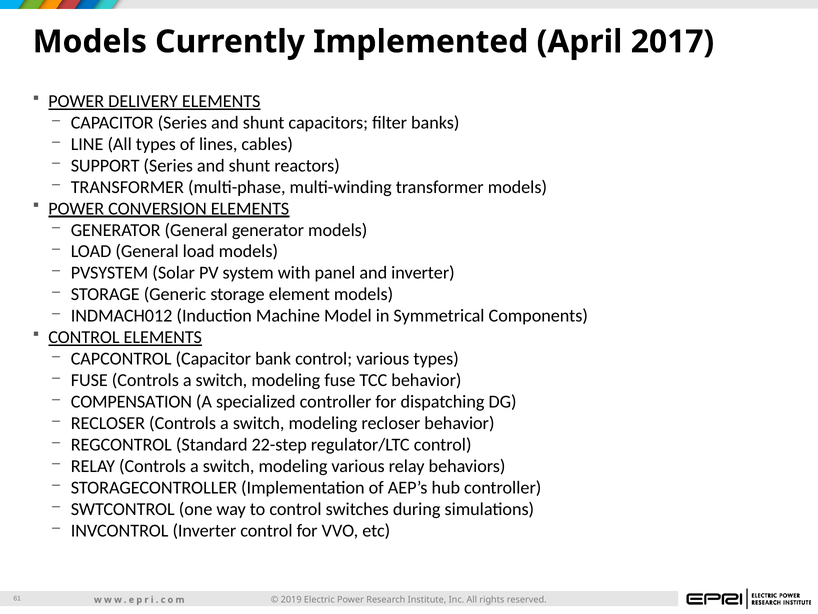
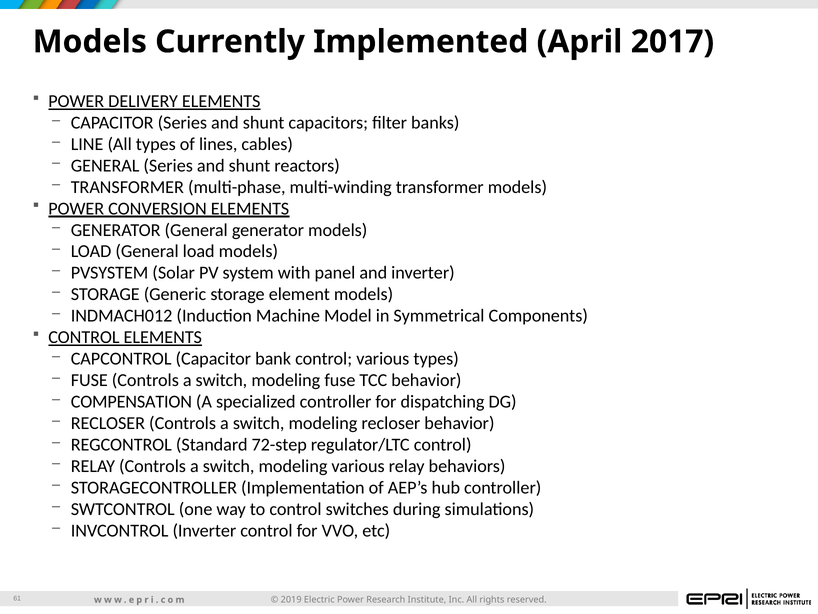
SUPPORT at (105, 165): SUPPORT -> GENERAL
22-step: 22-step -> 72-step
